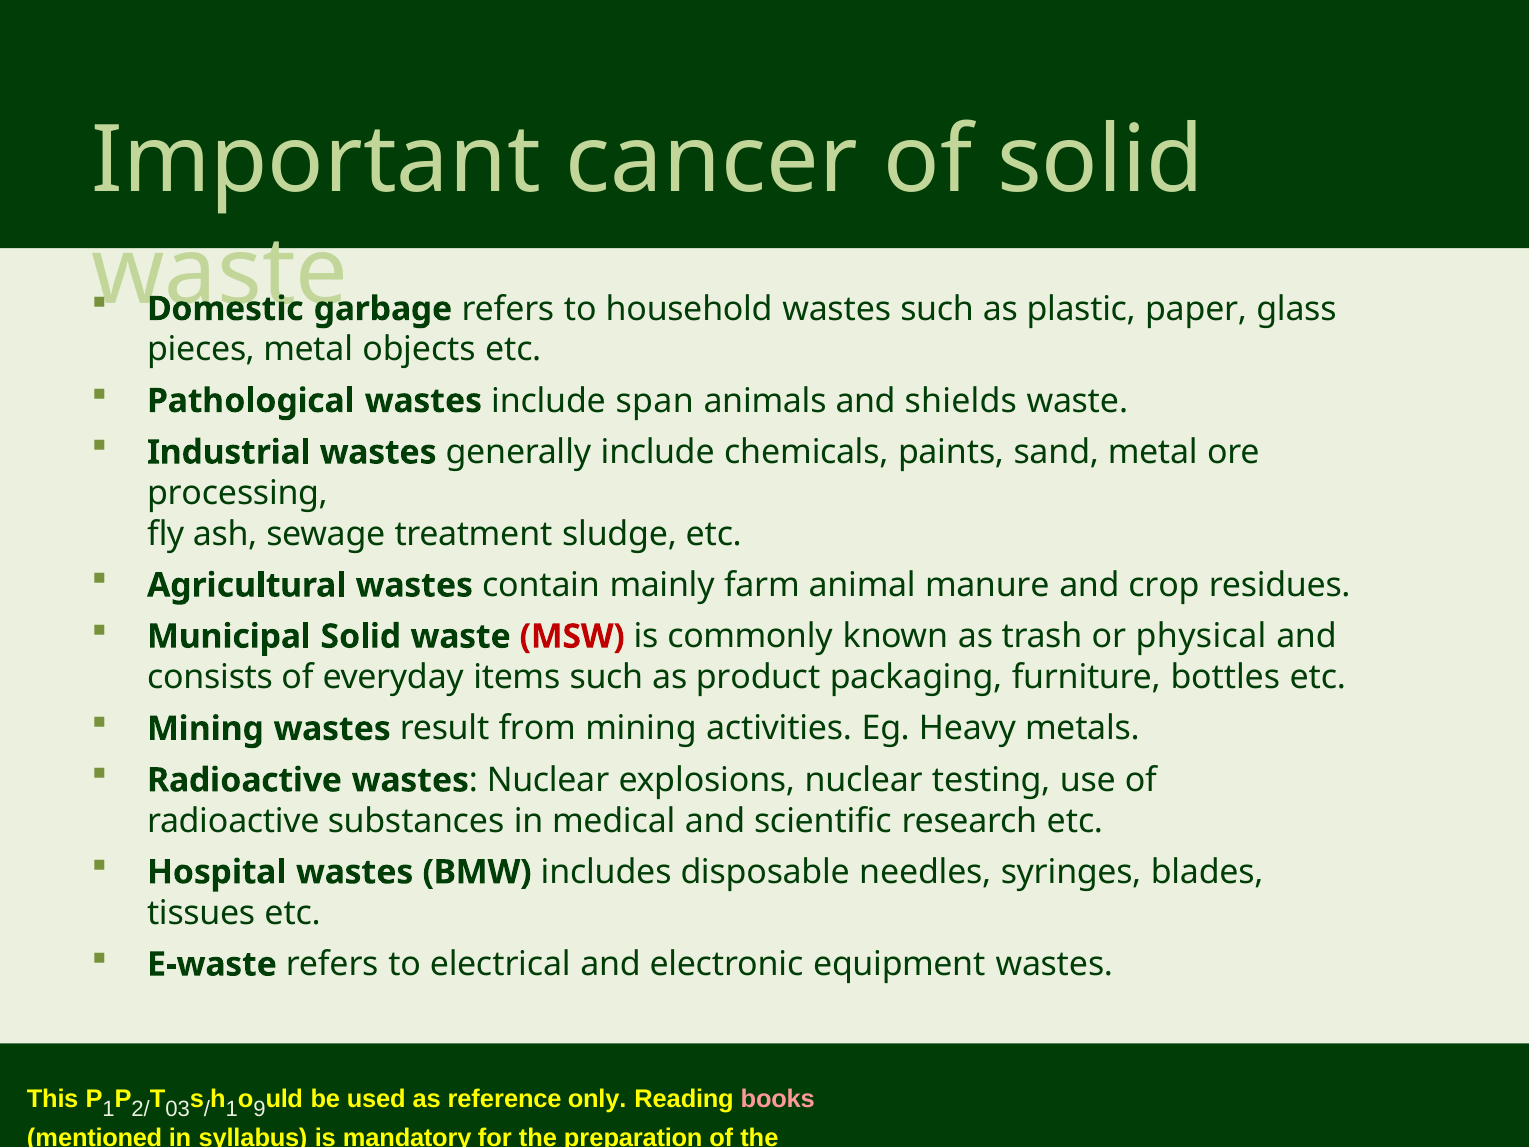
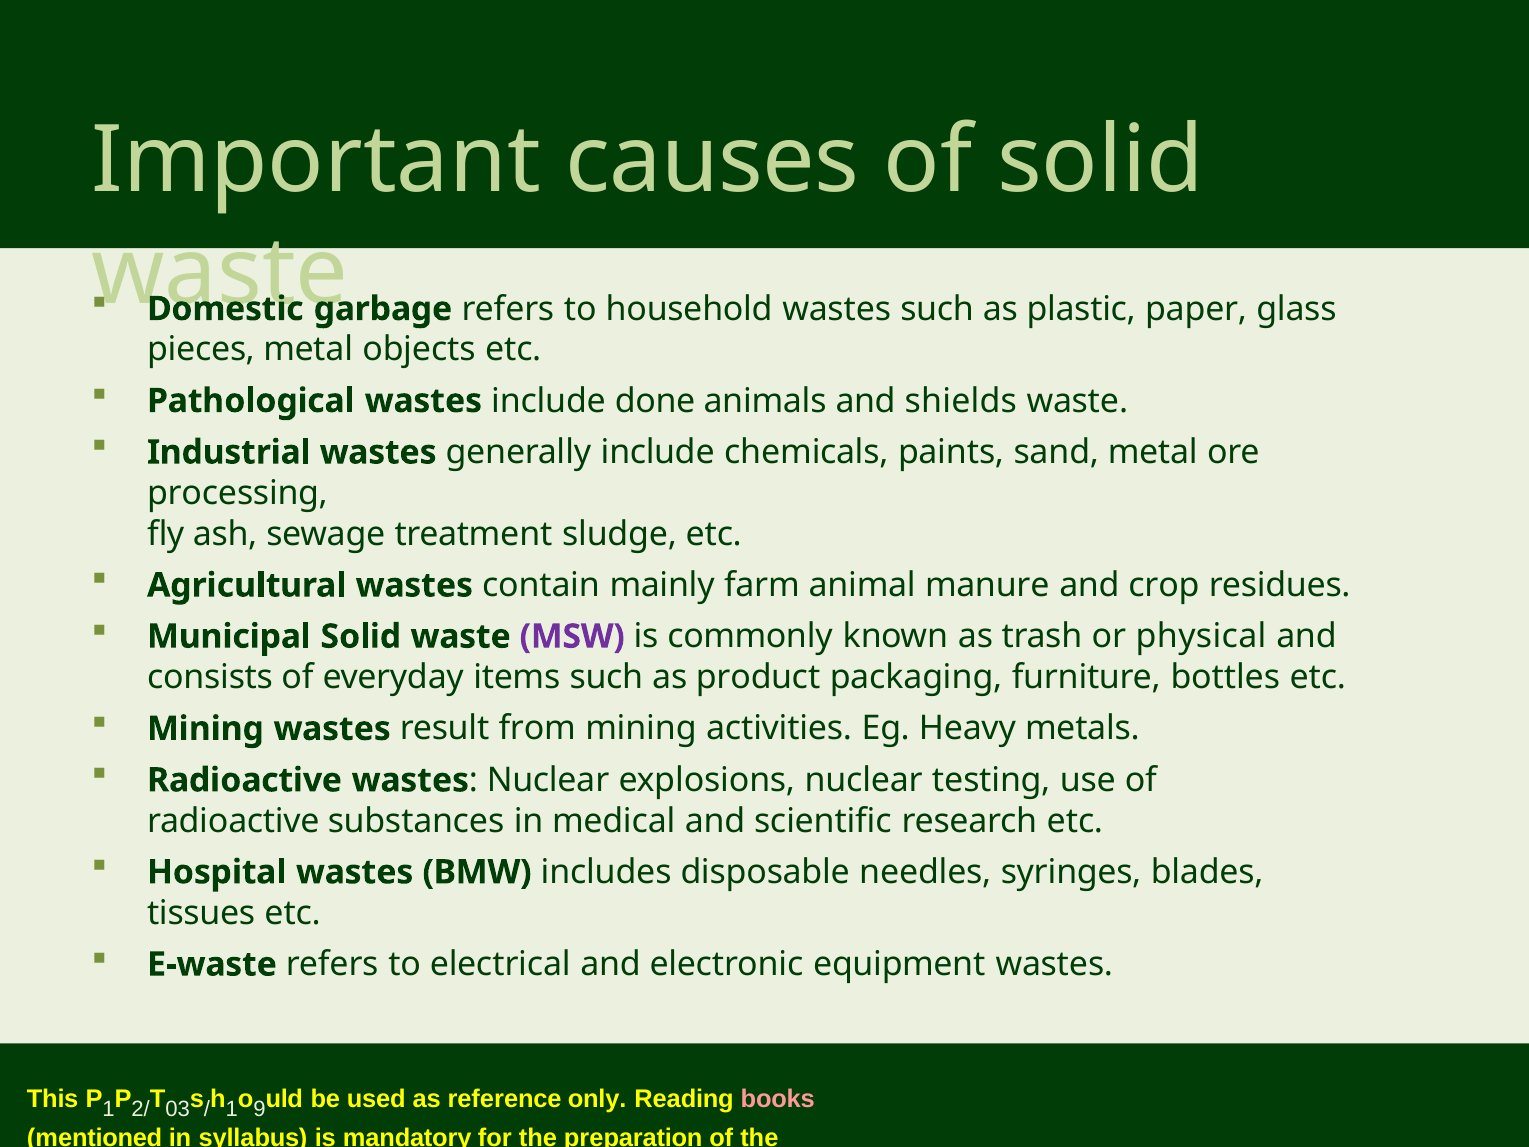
cancer: cancer -> causes
span: span -> done
MSW colour: red -> purple
